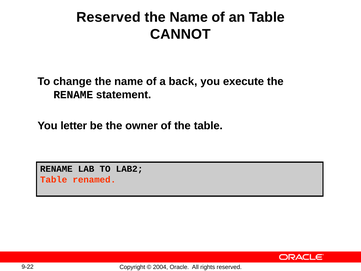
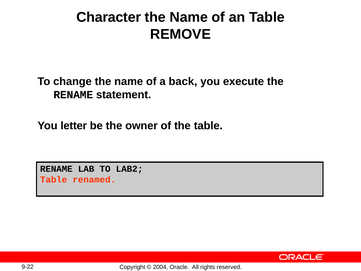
Reserved at (109, 17): Reserved -> Character
CANNOT: CANNOT -> REMOVE
